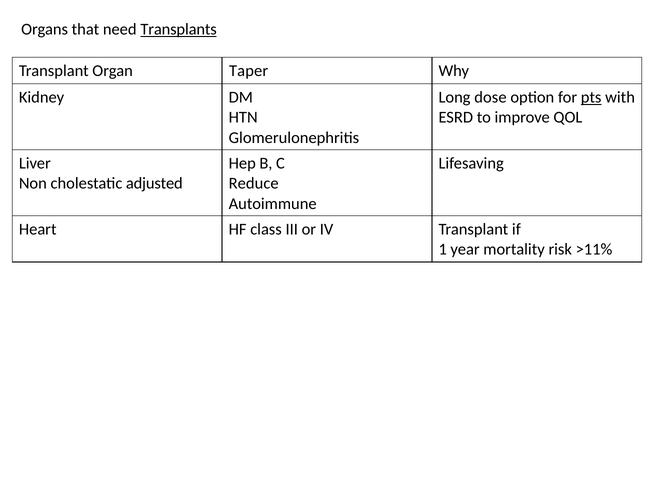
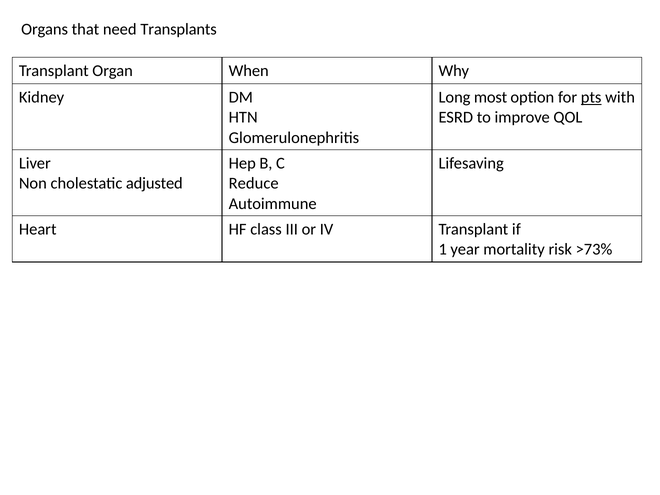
Transplants underline: present -> none
Taper: Taper -> When
dose: dose -> most
>11%: >11% -> >73%
